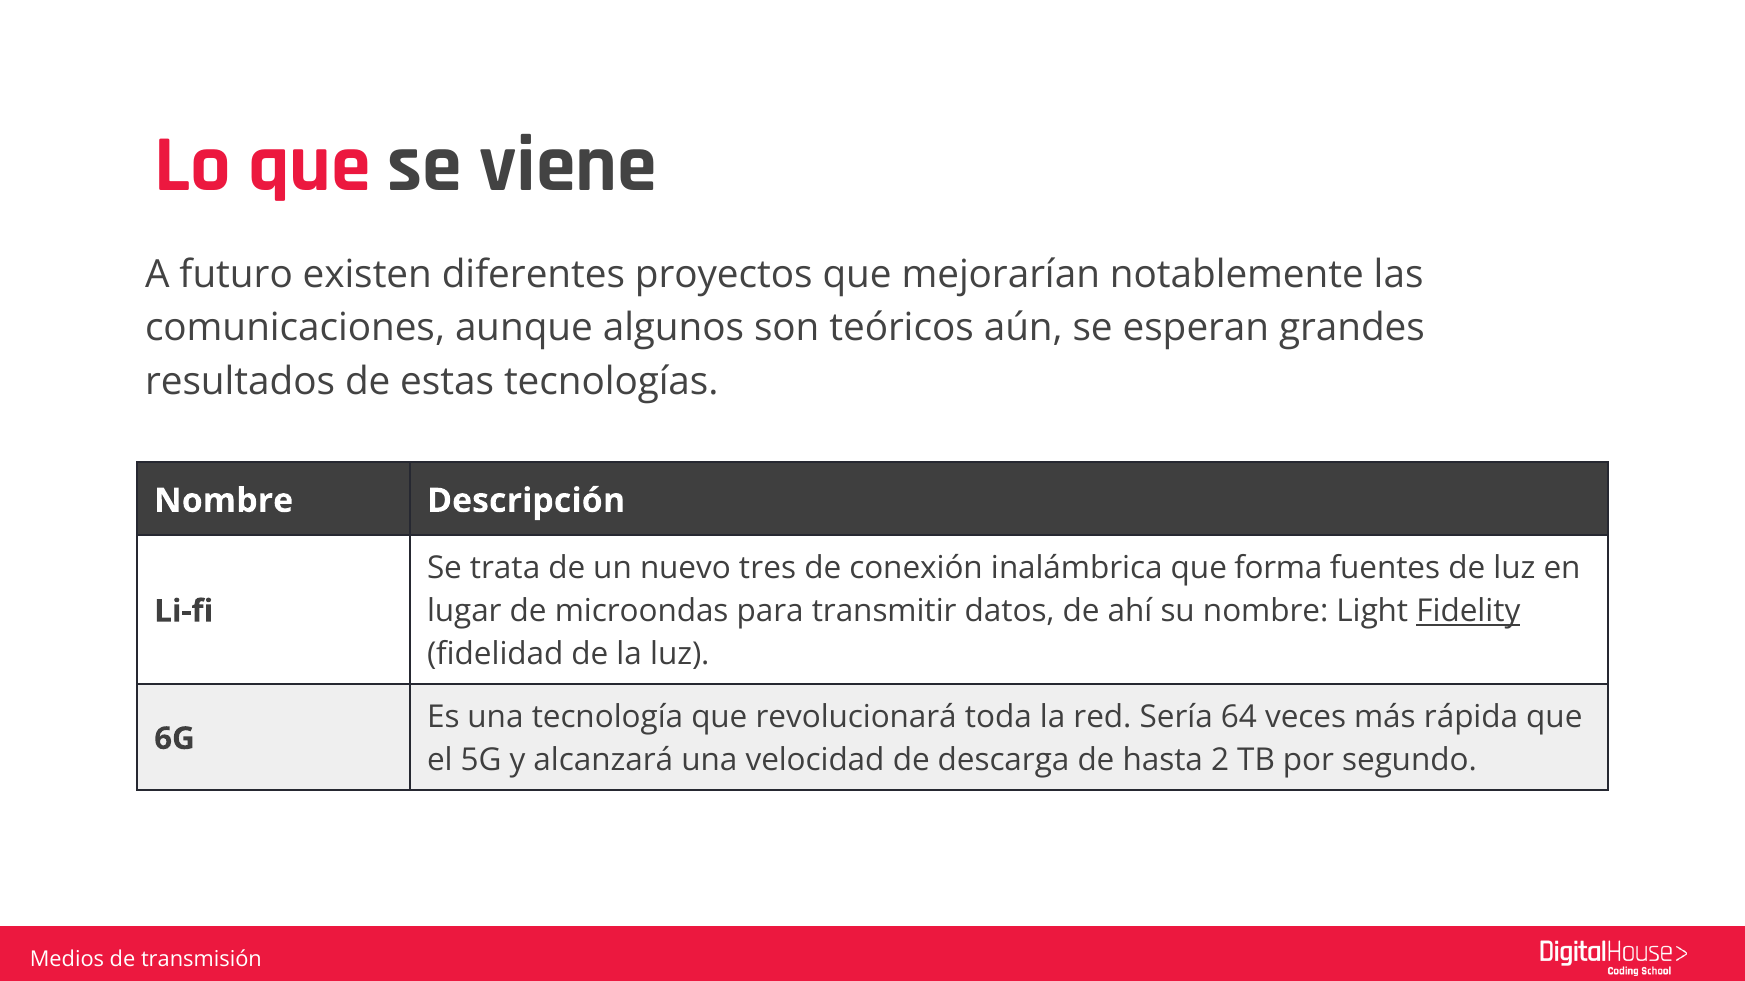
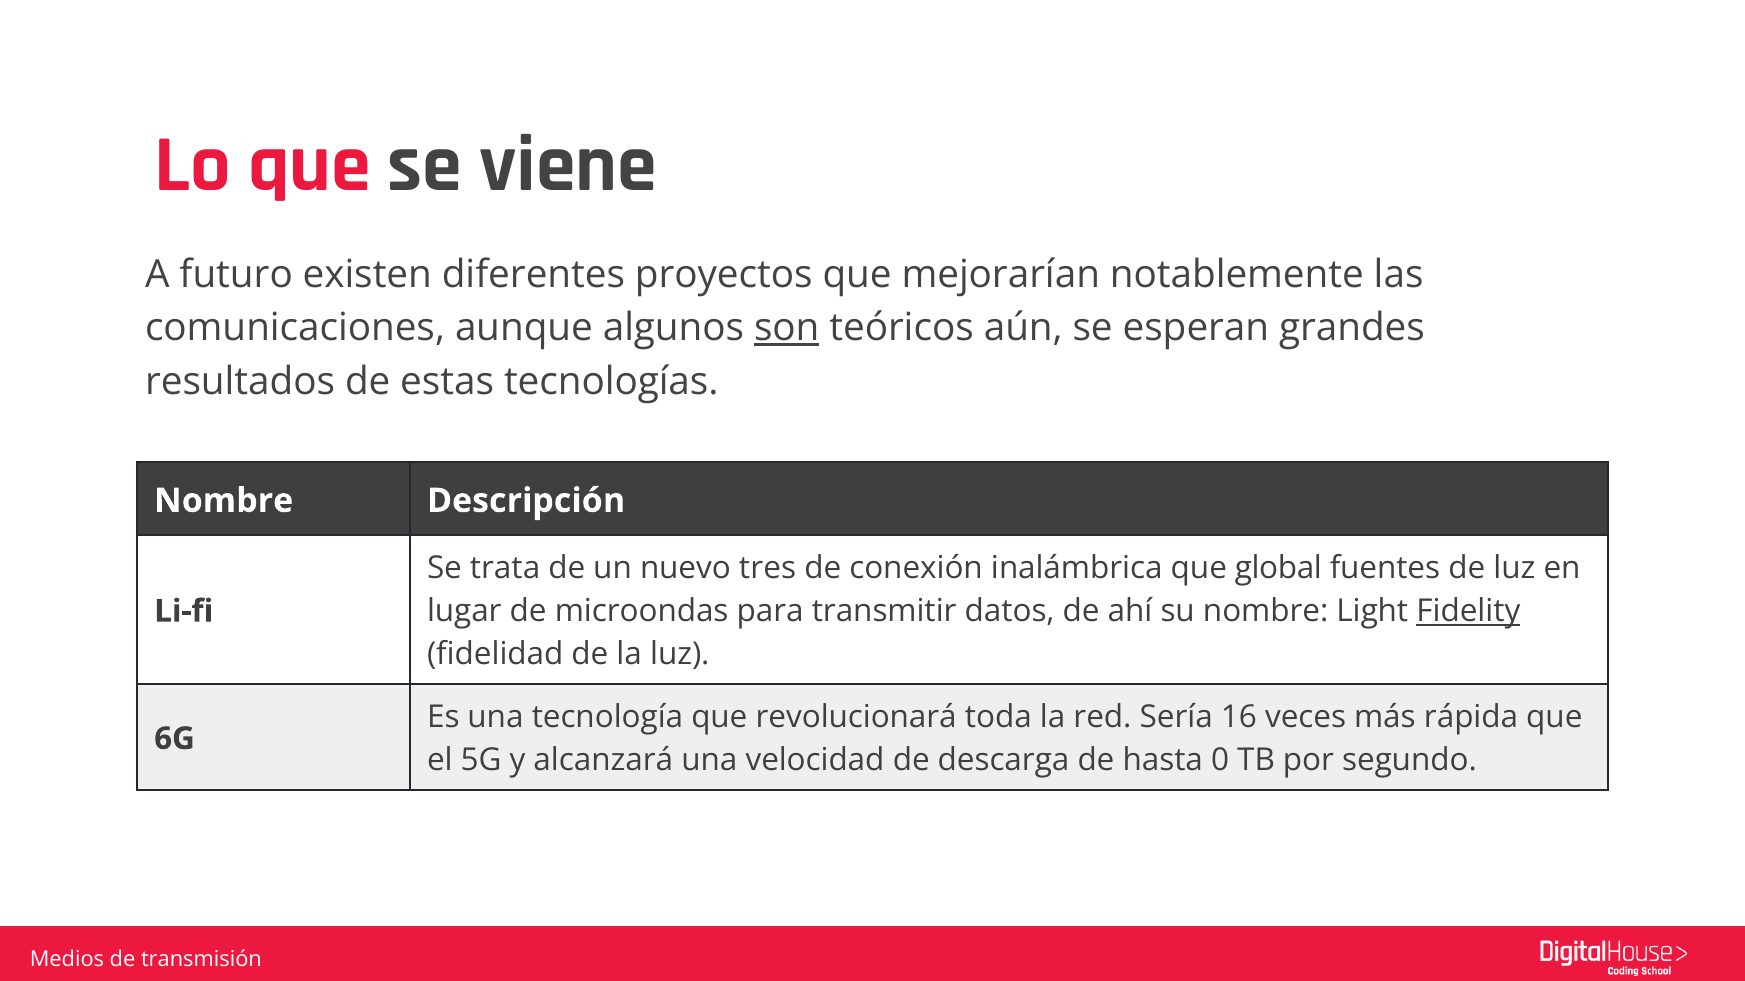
son underline: none -> present
forma: forma -> global
64: 64 -> 16
2: 2 -> 0
